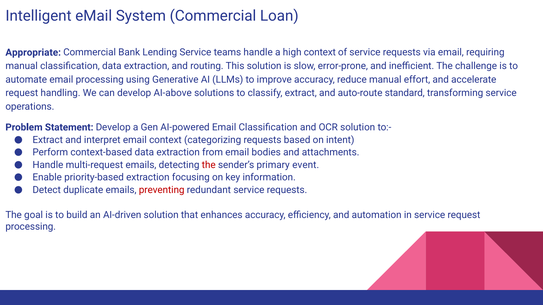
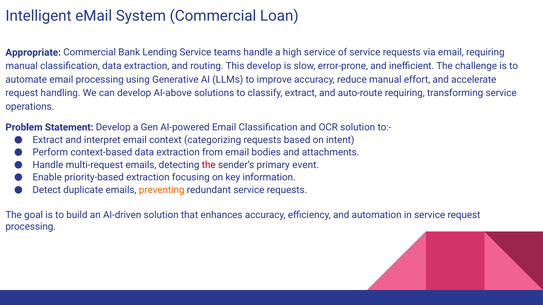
high context: context -> service
This solution: solution -> develop
auto-route standard: standard -> requiring
preventing colour: red -> orange
